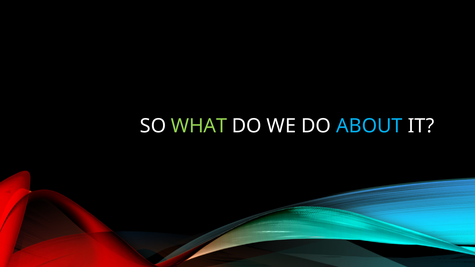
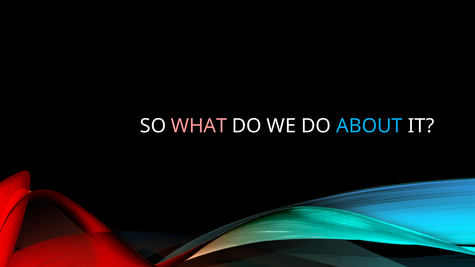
WHAT colour: light green -> pink
